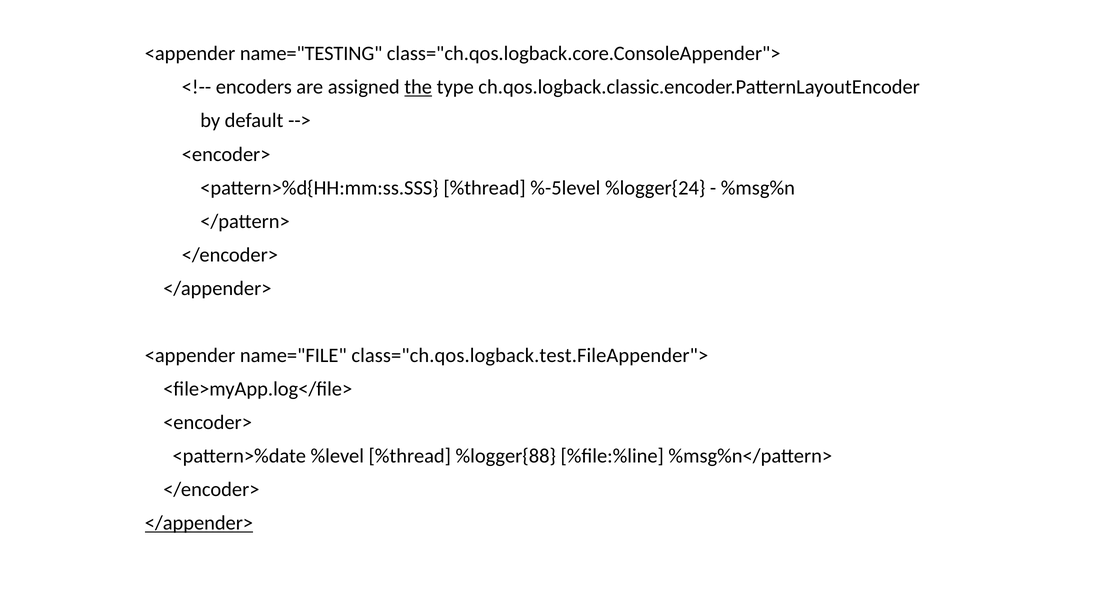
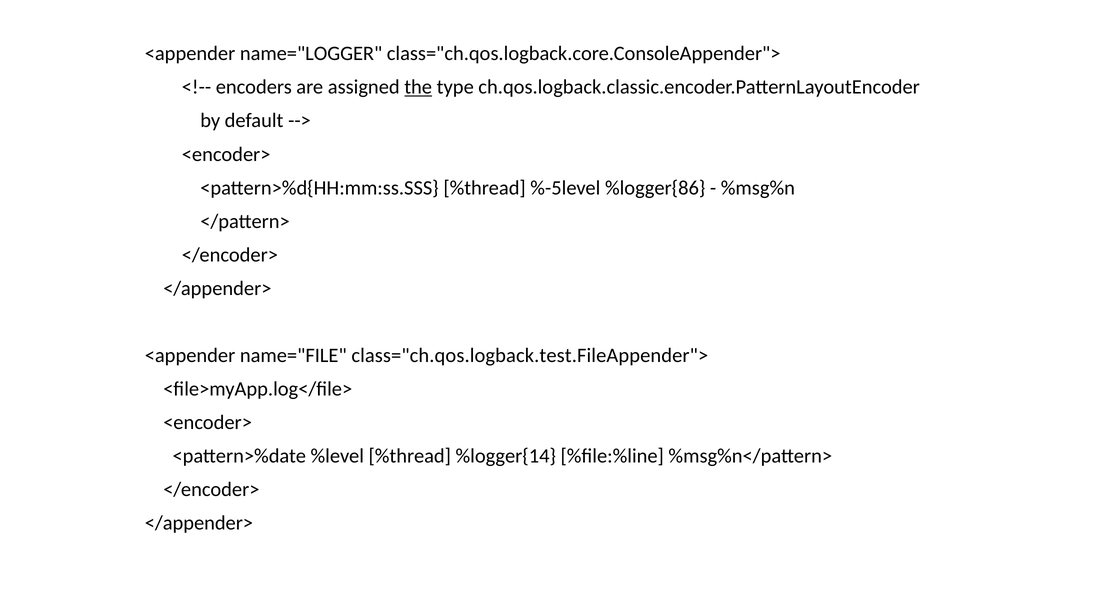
name="TESTING: name="TESTING -> name="LOGGER
%logger{24: %logger{24 -> %logger{86
%logger{88: %logger{88 -> %logger{14
</appender> at (199, 523) underline: present -> none
